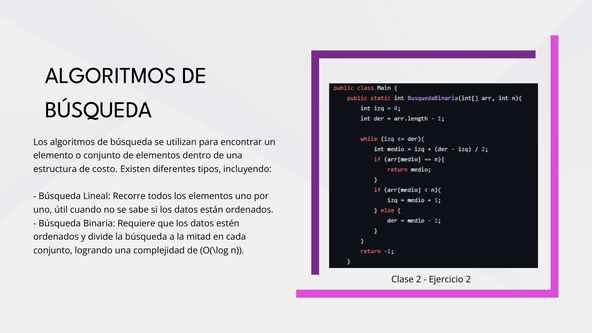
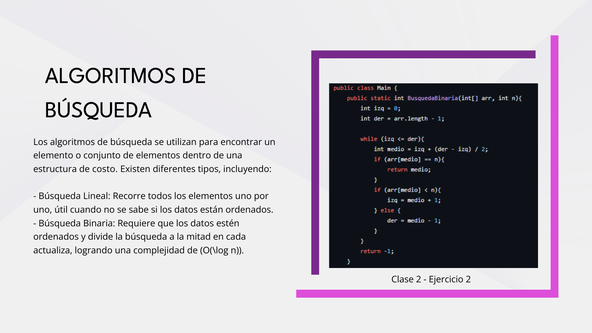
conjunto at (53, 251): conjunto -> actualiza
